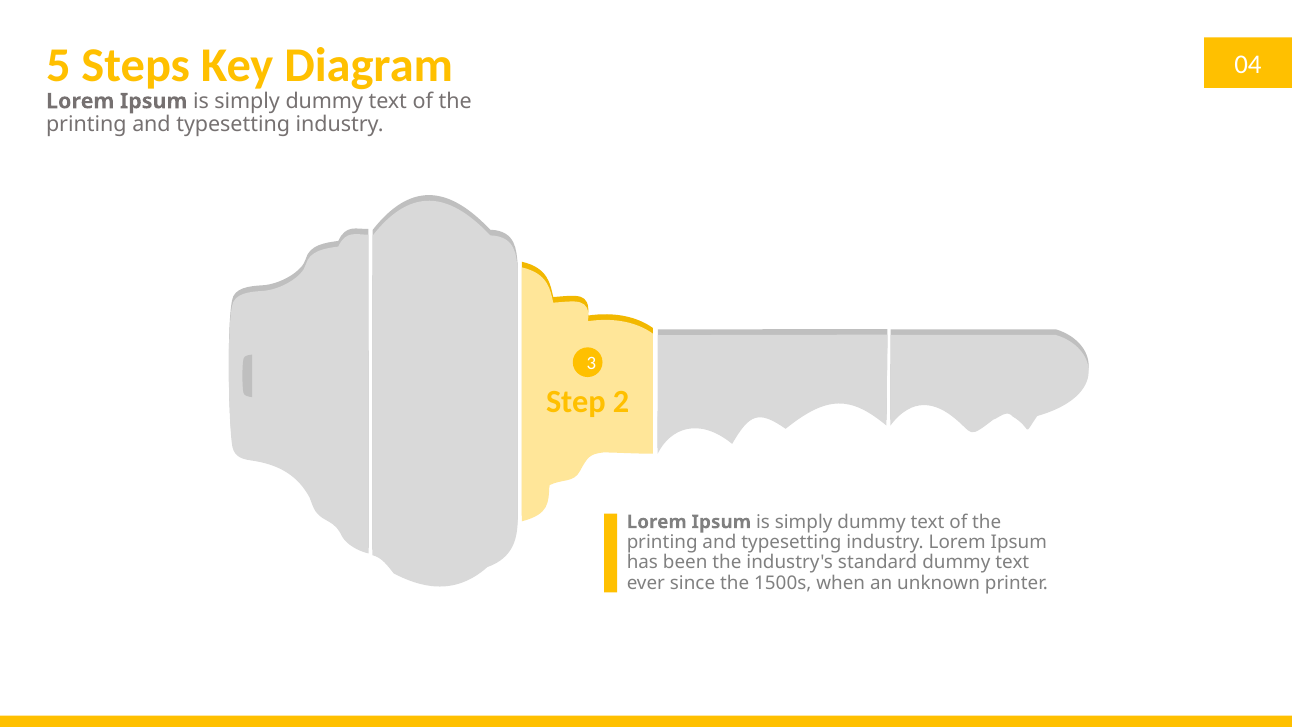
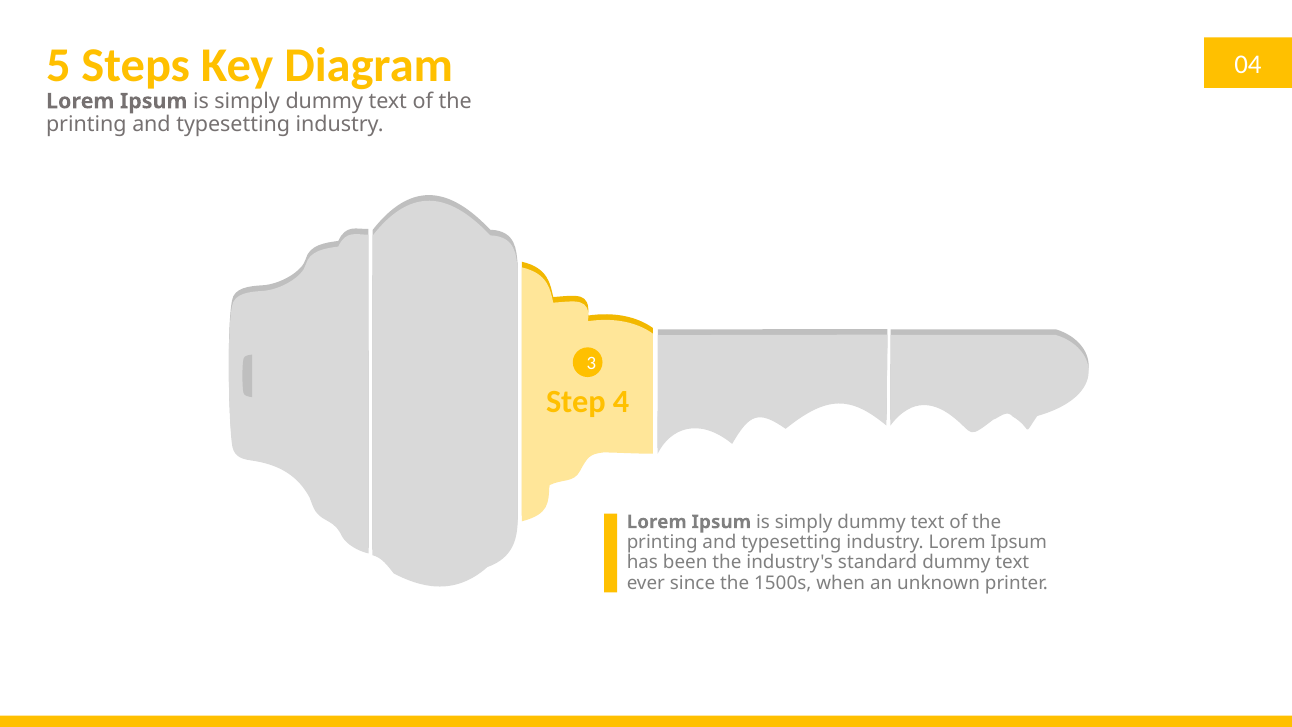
2: 2 -> 4
